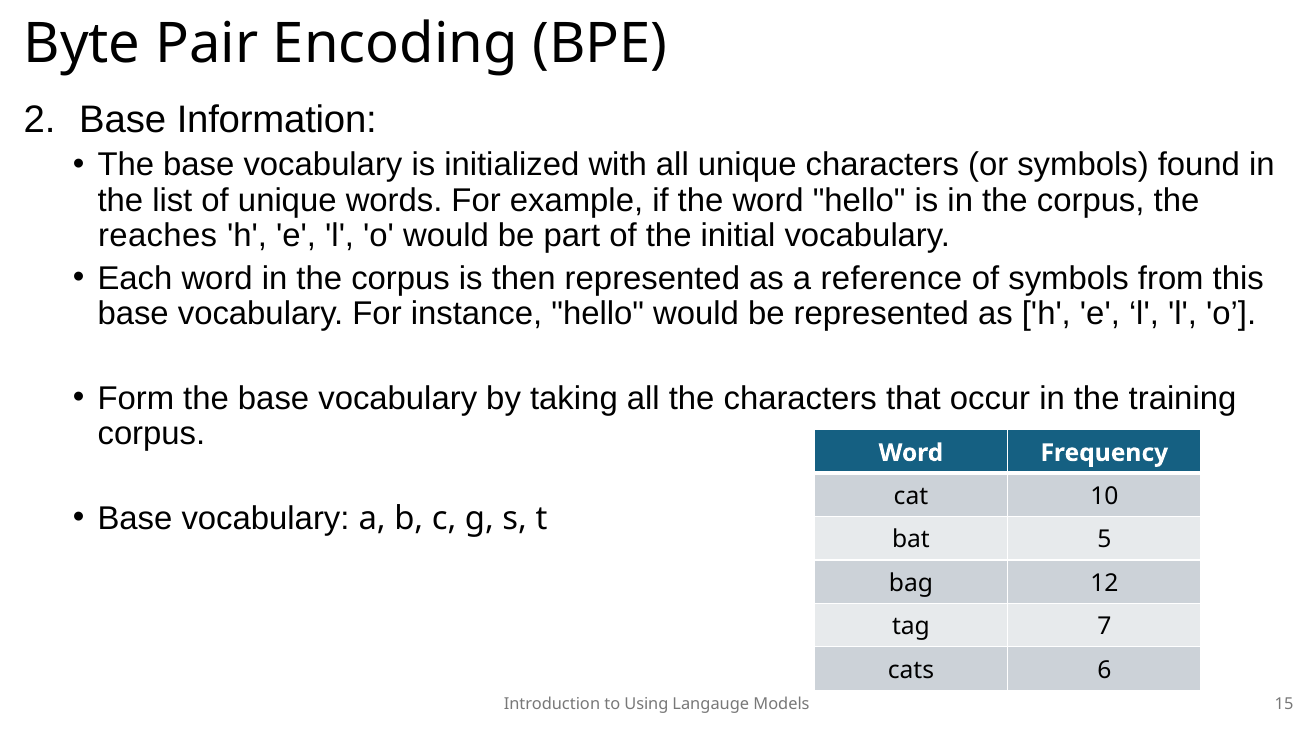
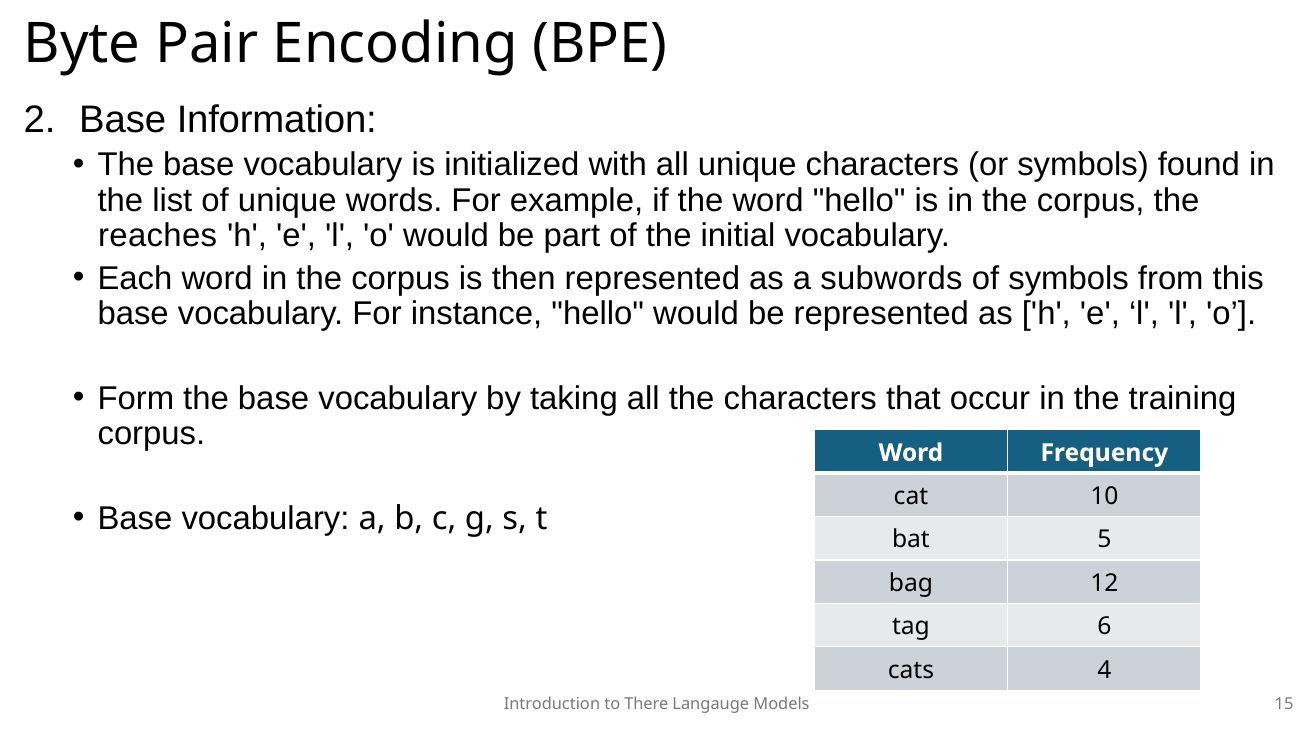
reference: reference -> subwords
7: 7 -> 6
6: 6 -> 4
Using: Using -> There
